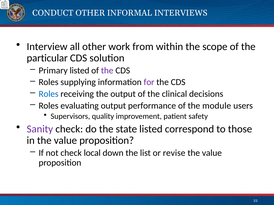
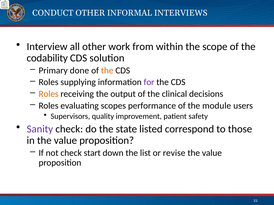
particular: particular -> codability
Primary listed: listed -> done
the at (107, 71) colour: purple -> orange
Roles at (49, 94) colour: blue -> orange
evaluating output: output -> scopes
local: local -> start
